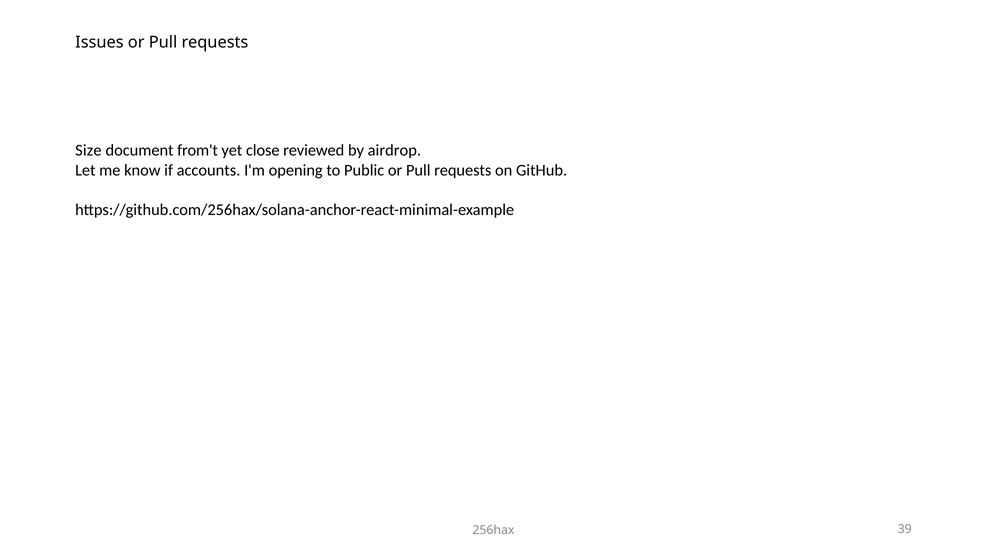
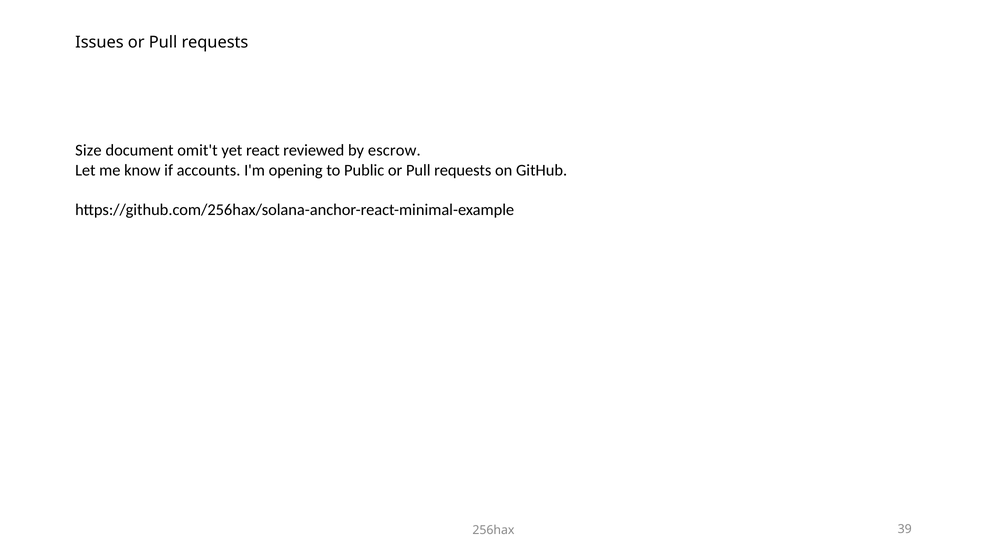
from't: from't -> omit't
close: close -> react
airdrop: airdrop -> escrow
